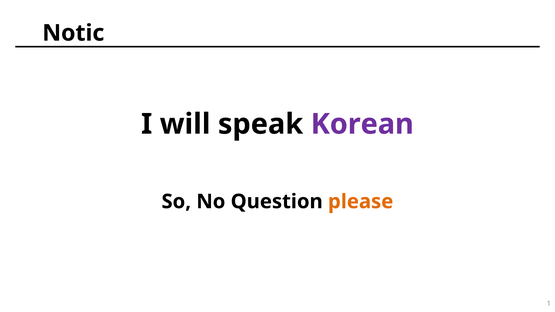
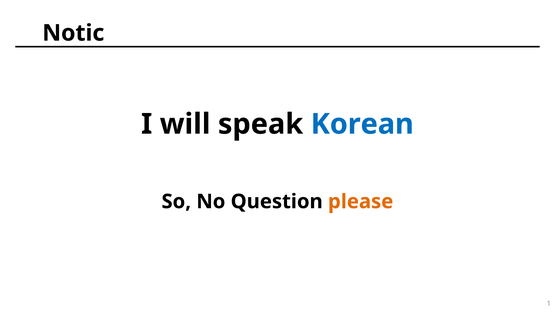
Korean colour: purple -> blue
